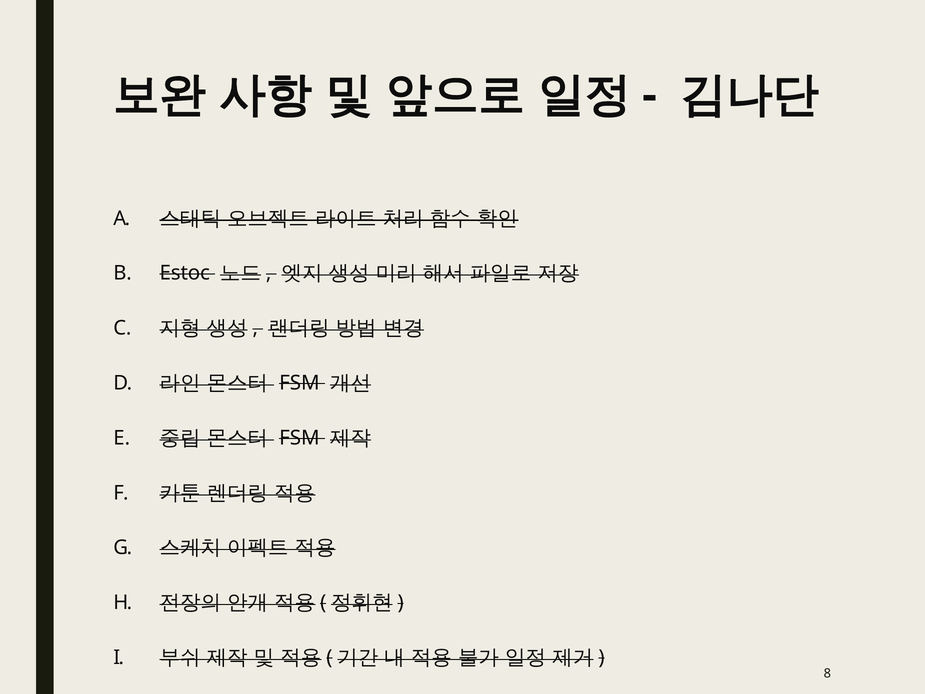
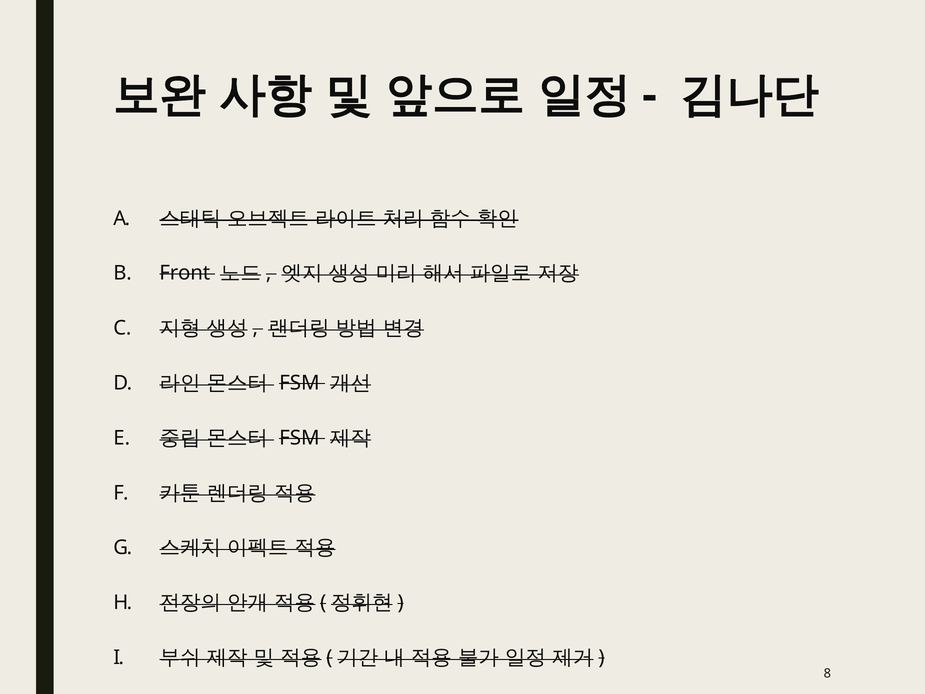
Estoc: Estoc -> Front
